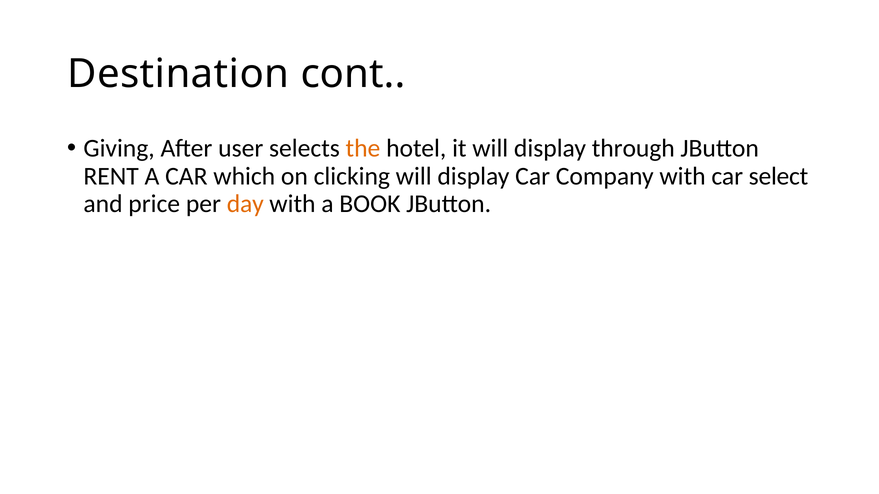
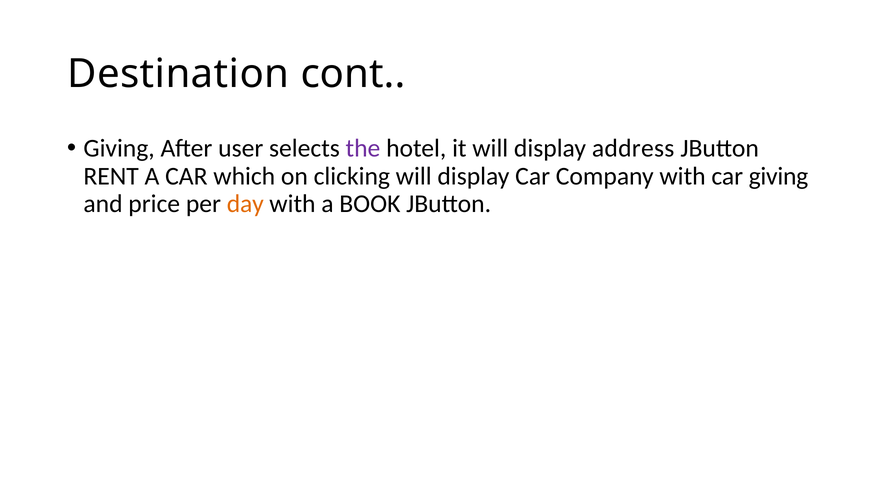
the colour: orange -> purple
through: through -> address
car select: select -> giving
